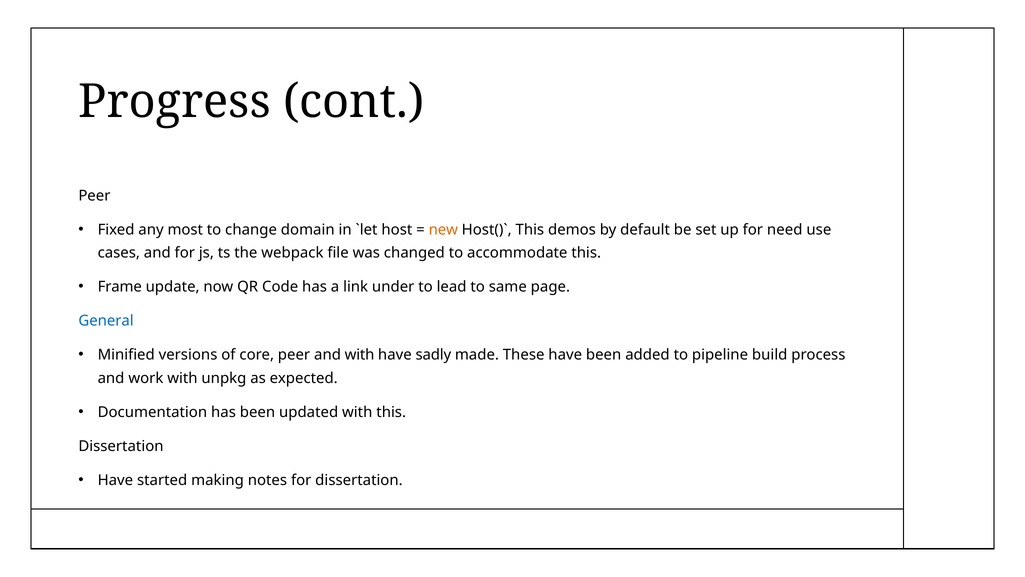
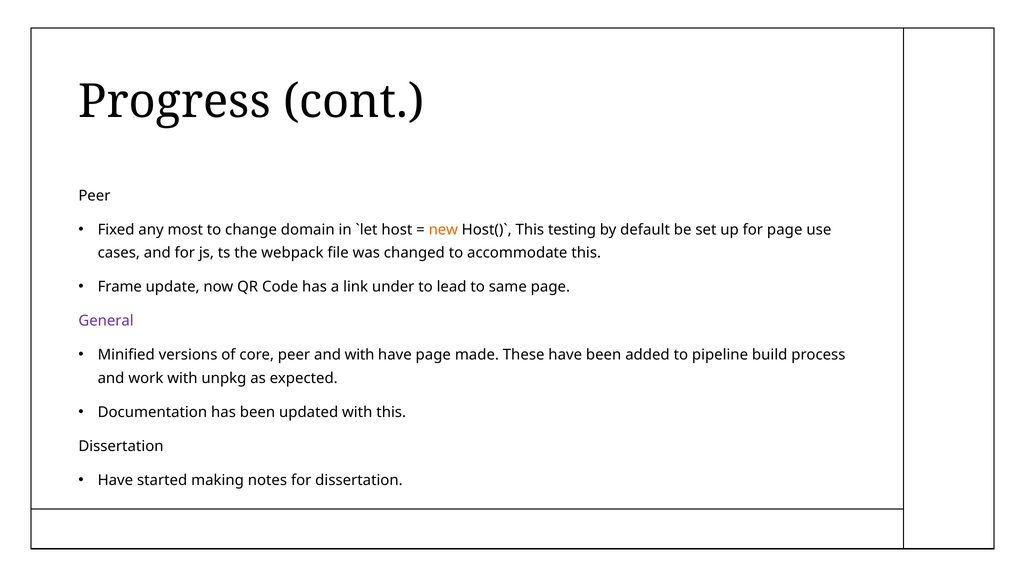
demos: demos -> testing
for need: need -> page
General colour: blue -> purple
have sadly: sadly -> page
